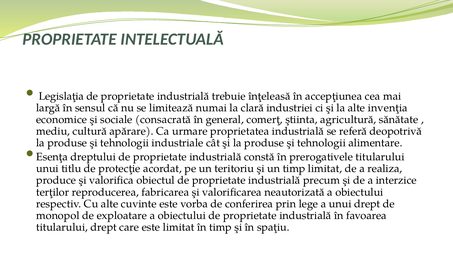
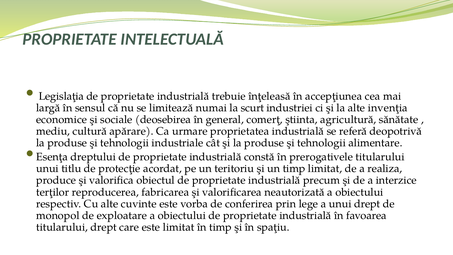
clară: clară -> scurt
consacrată: consacrată -> deosebirea
